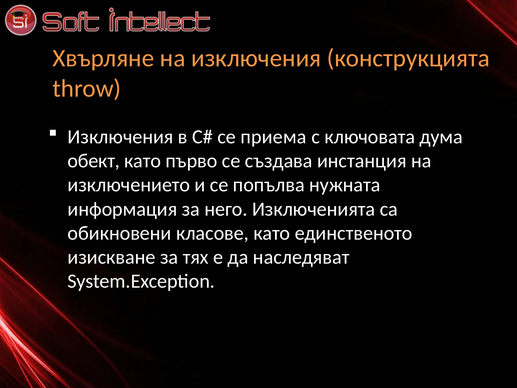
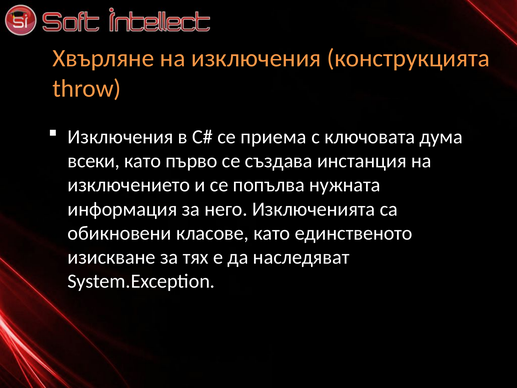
обект: обект -> всеки
